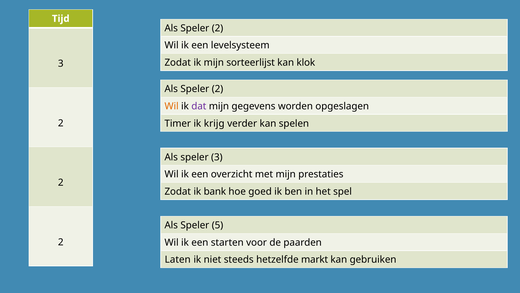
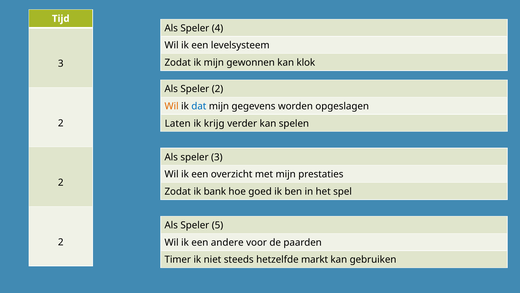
2 at (218, 28): 2 -> 4
sorteerlijst: sorteerlijst -> gewonnen
dat colour: purple -> blue
Timer: Timer -> Laten
starten: starten -> andere
Laten: Laten -> Timer
